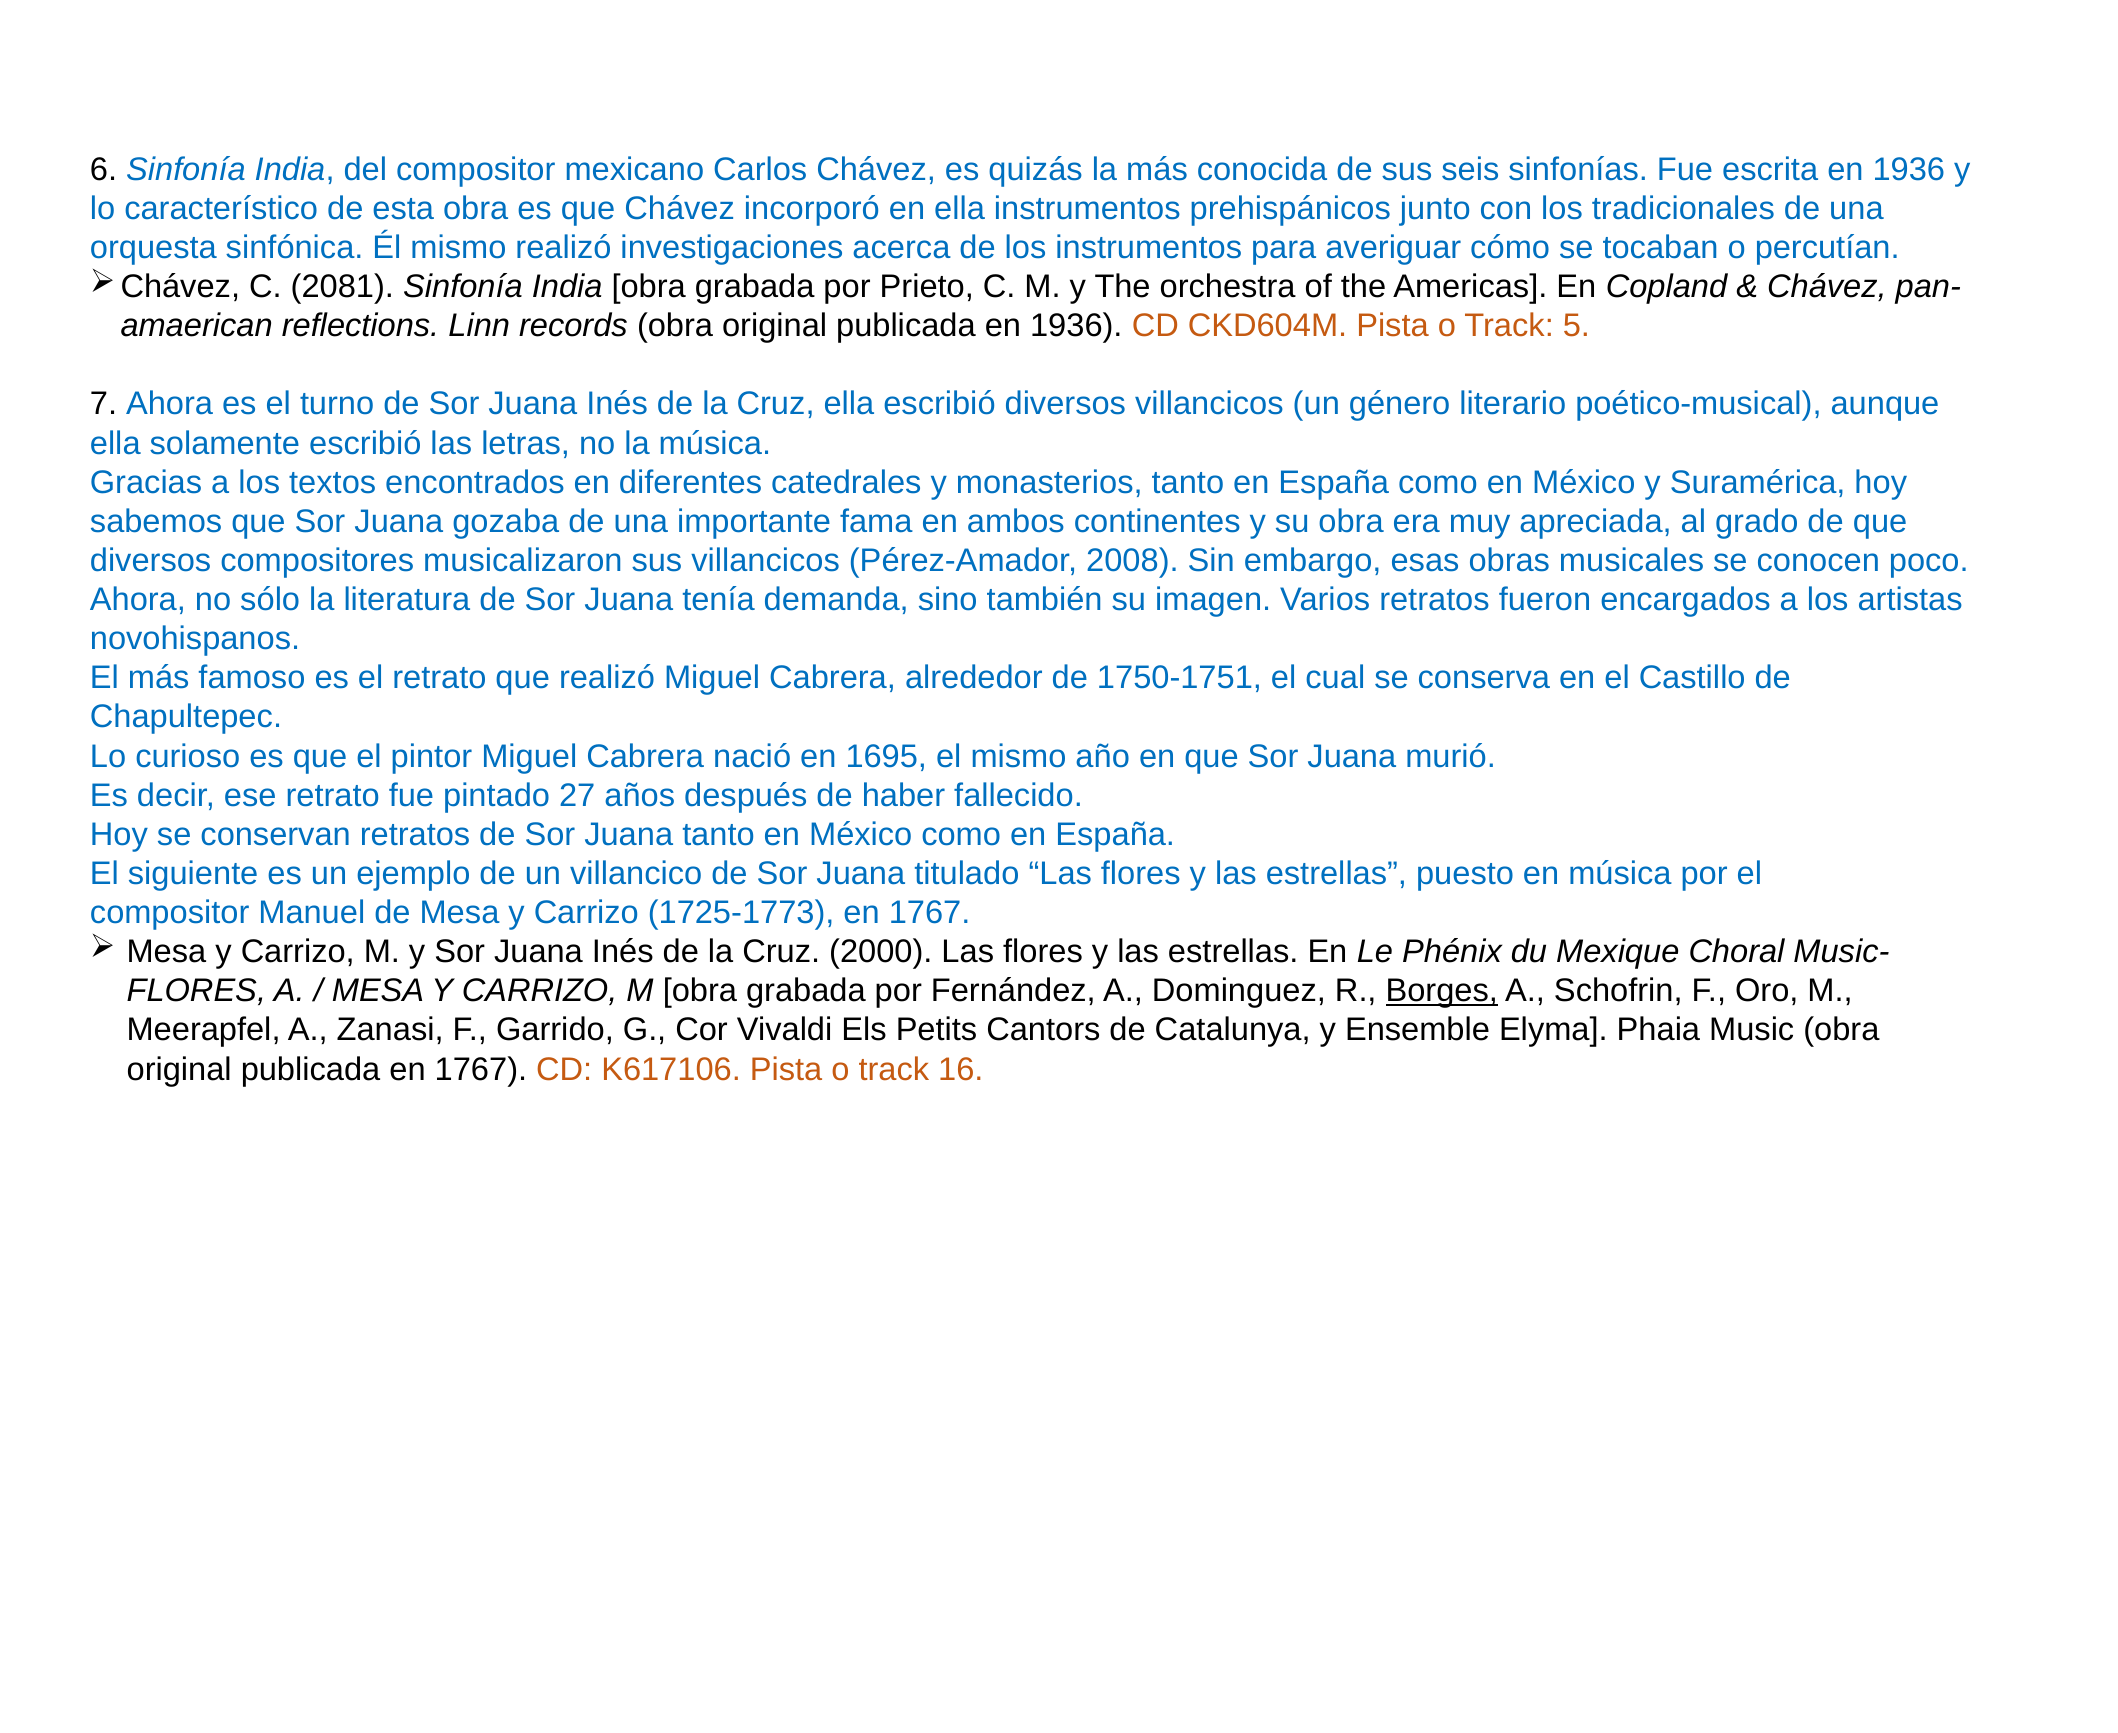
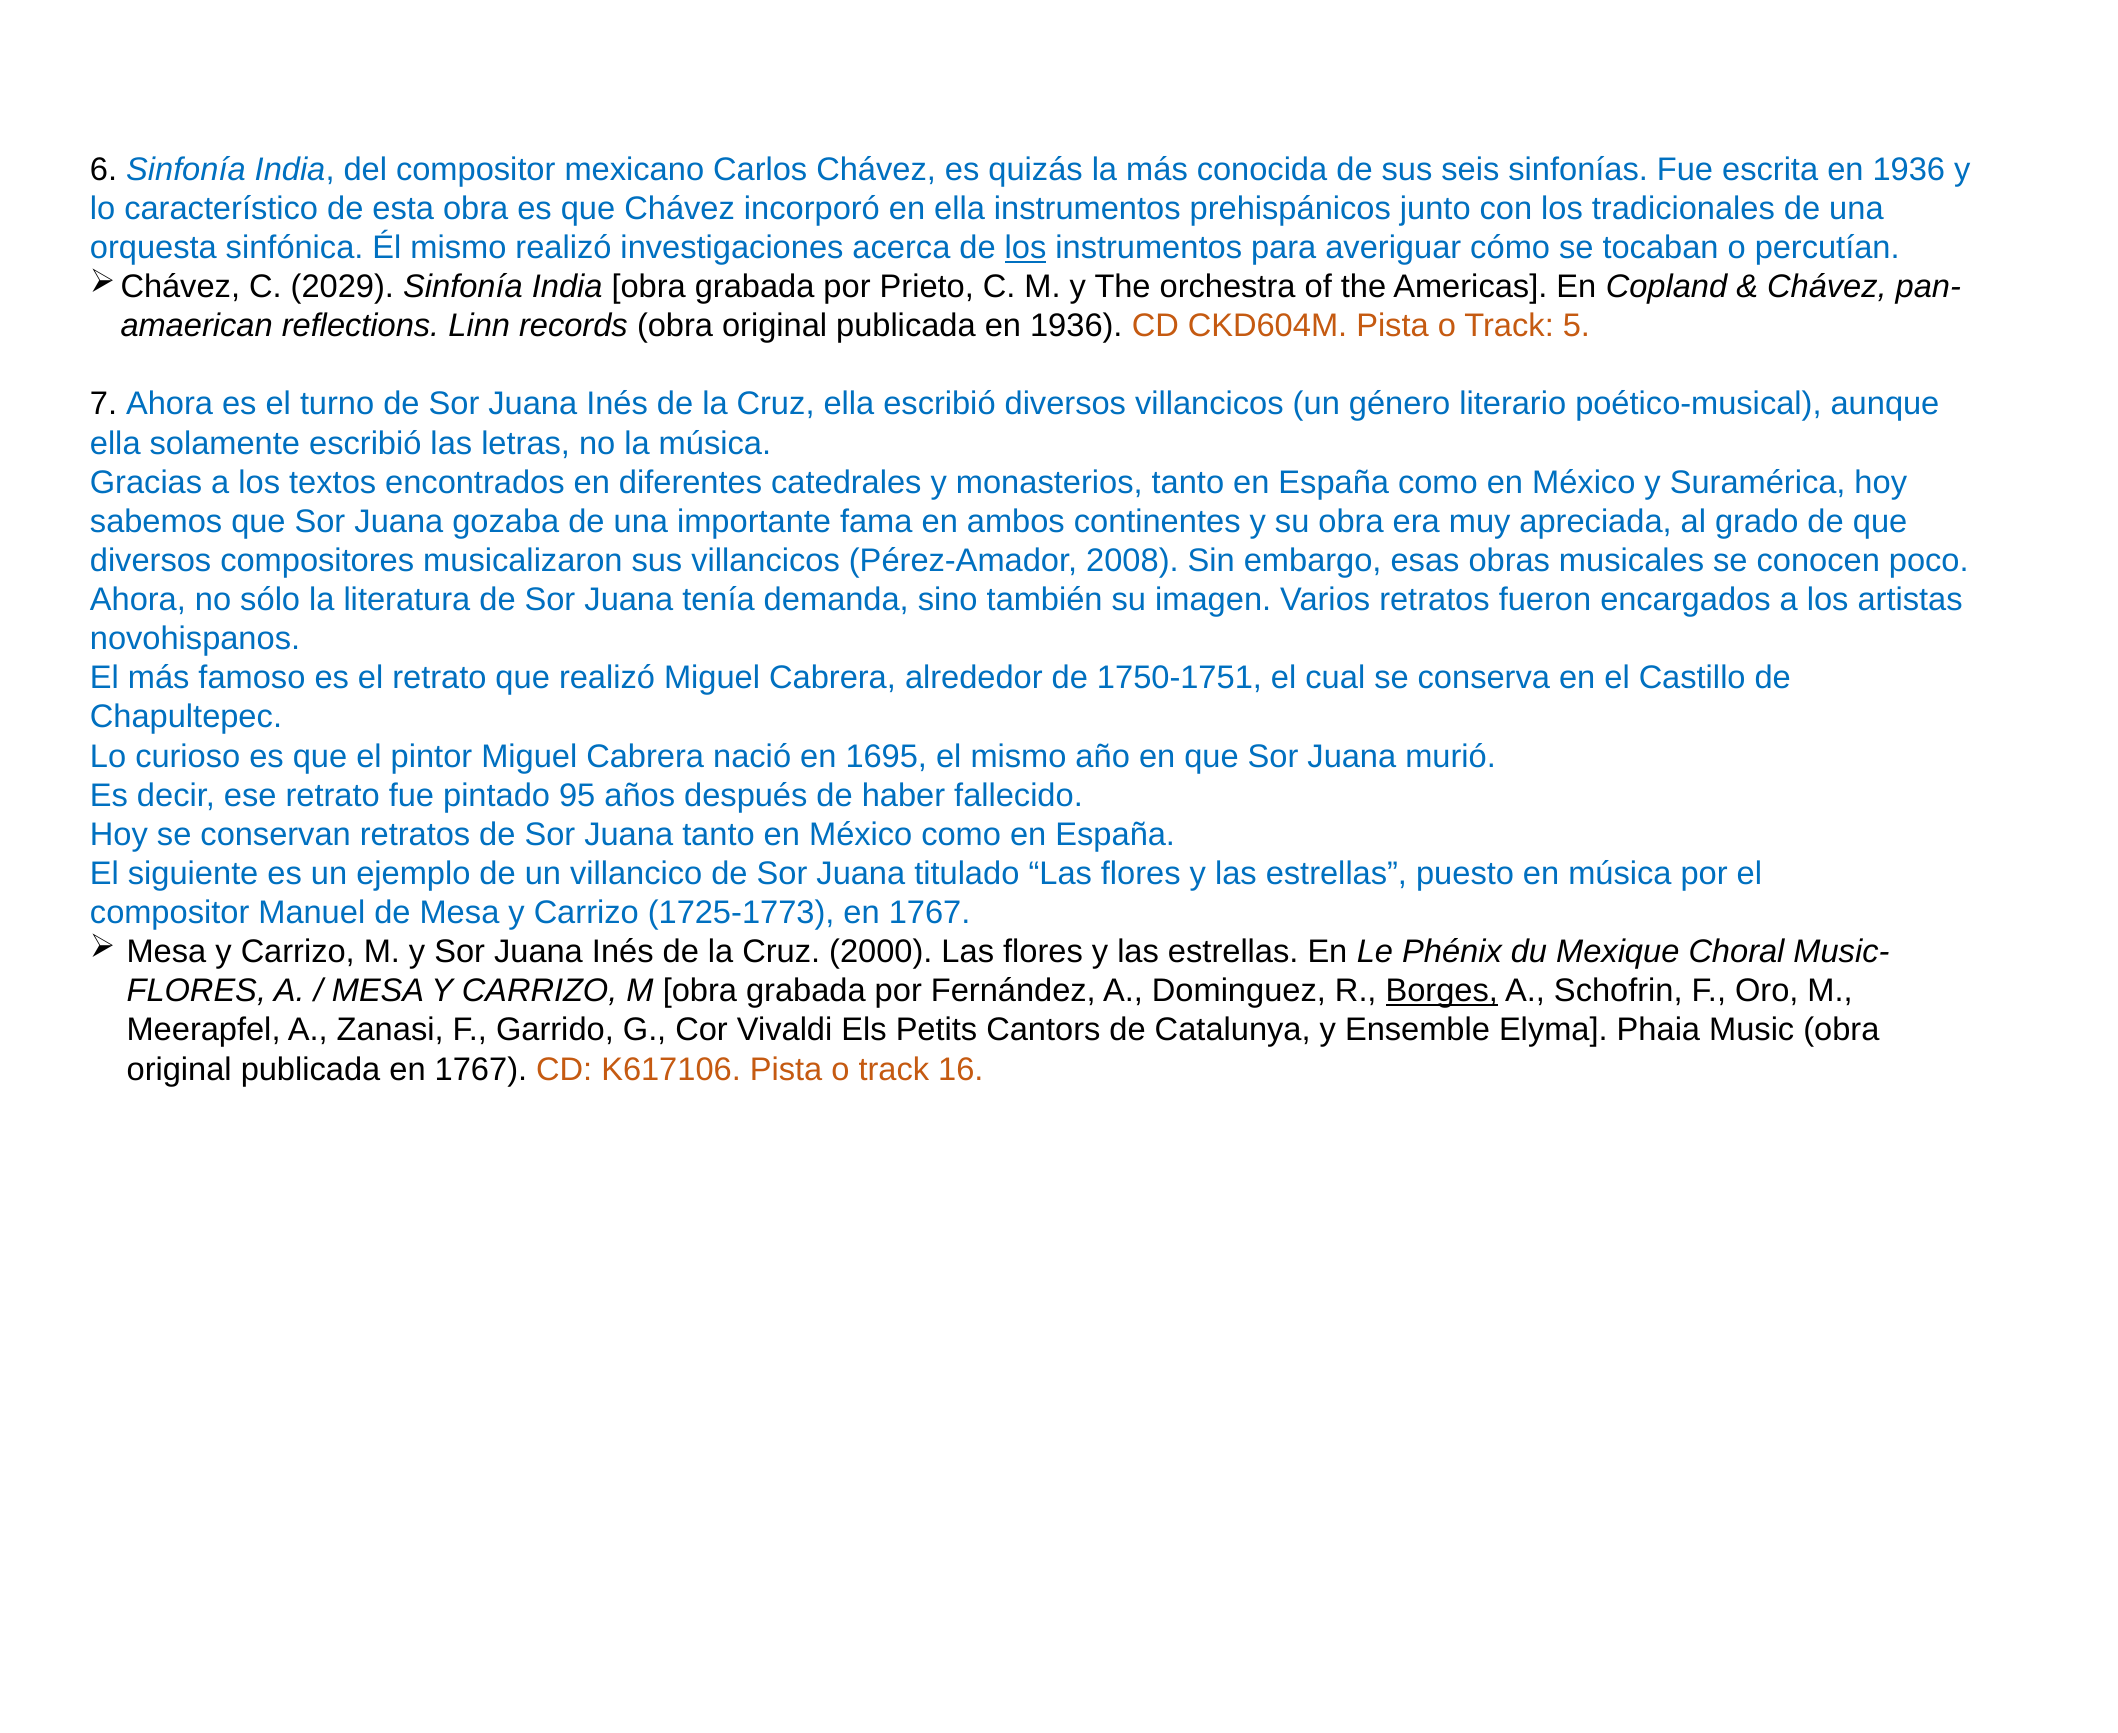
los at (1026, 248) underline: none -> present
2081: 2081 -> 2029
27: 27 -> 95
